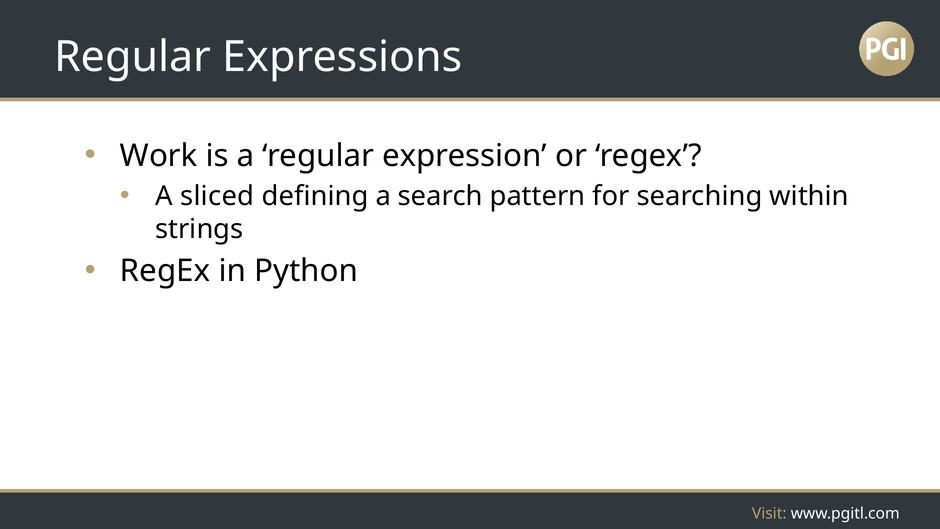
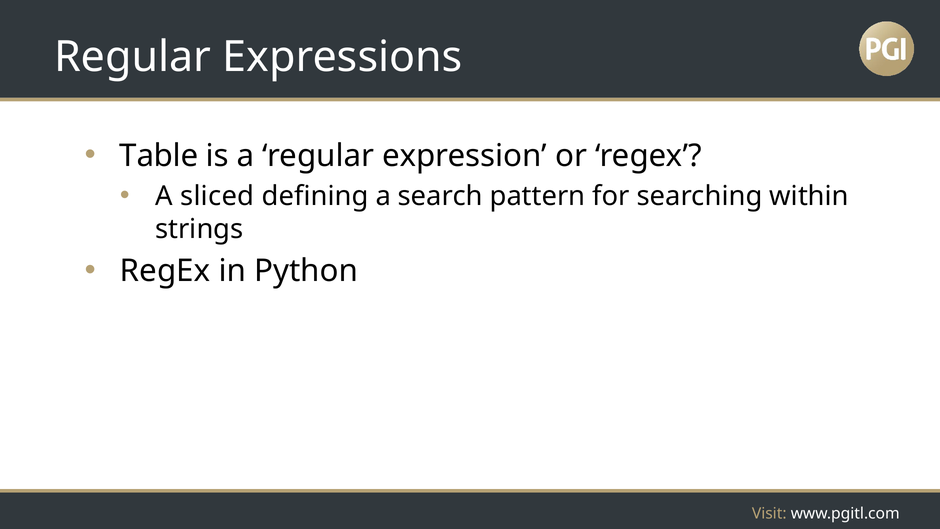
Work: Work -> Table
